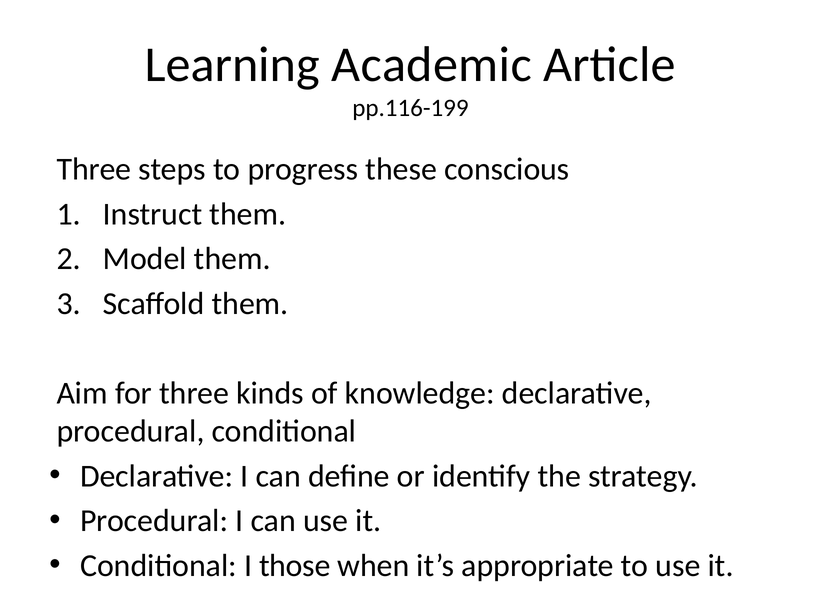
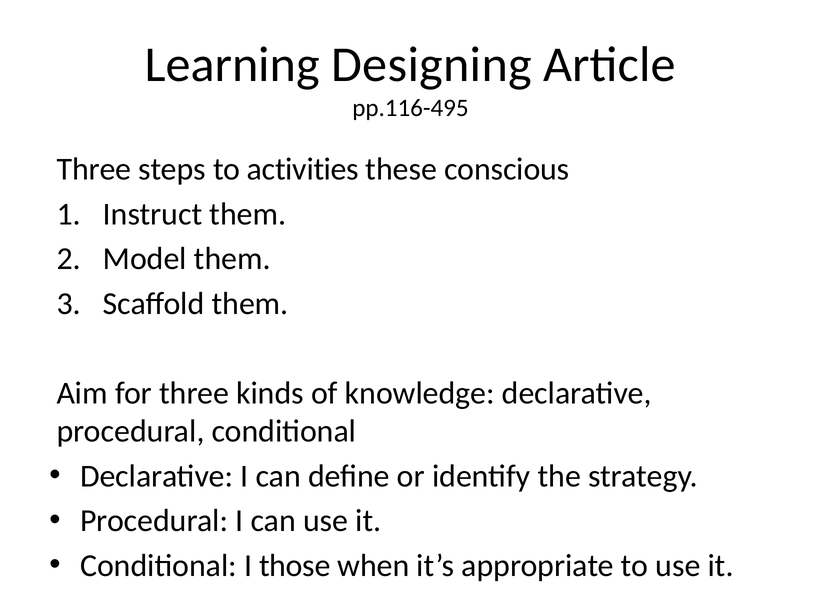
Academic: Academic -> Designing
pp.116-199: pp.116-199 -> pp.116-495
progress: progress -> activities
